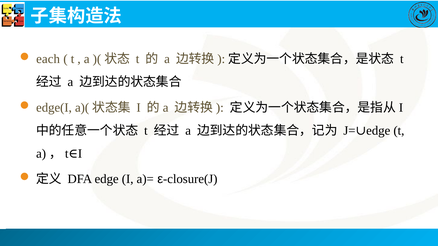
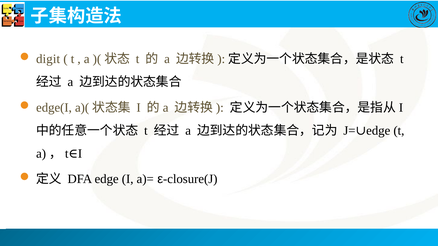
each: each -> digit
